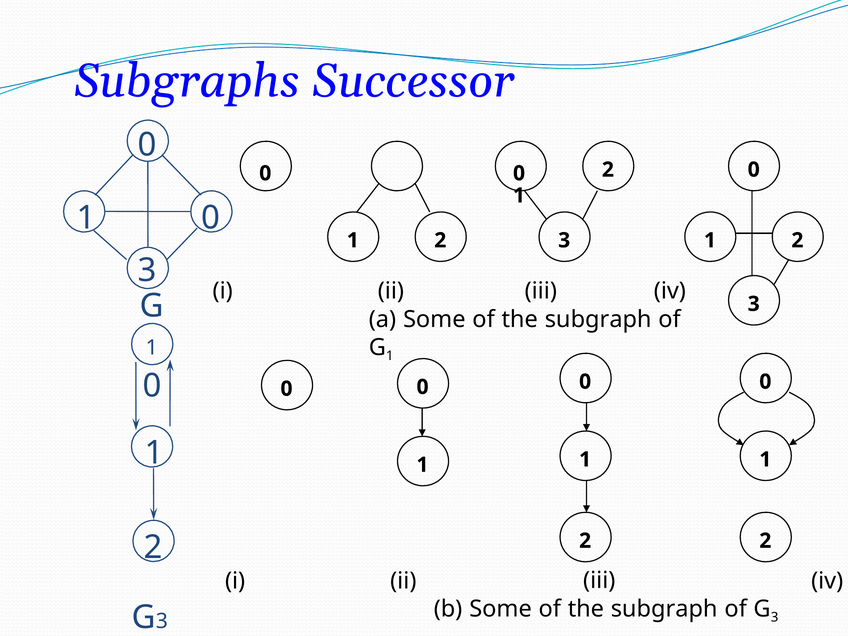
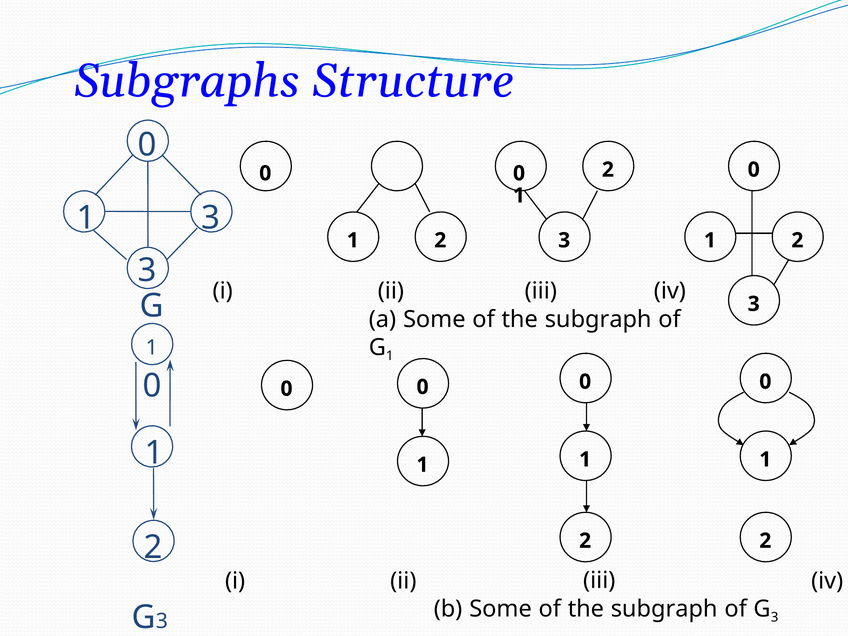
Successor: Successor -> Structure
0 at (211, 218): 0 -> 3
